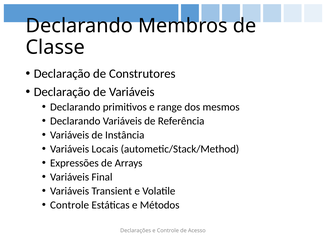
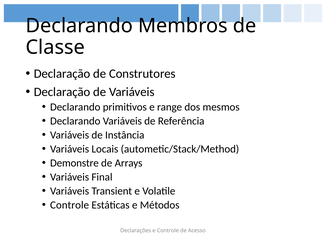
Expressões: Expressões -> Demonstre
